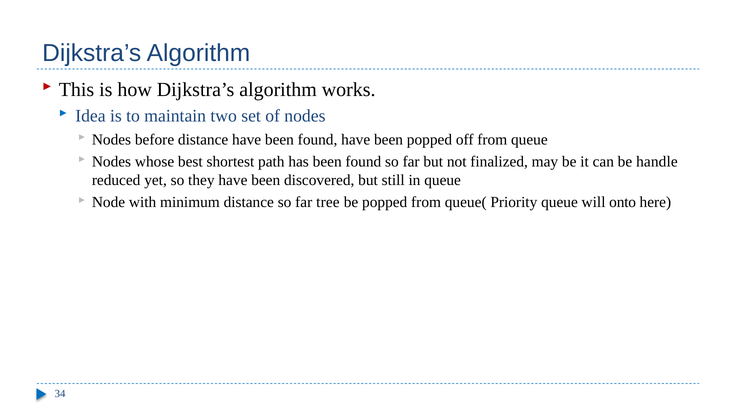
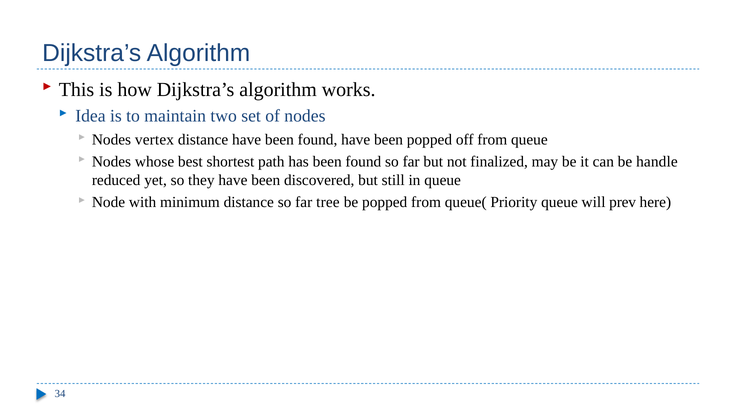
before: before -> vertex
onto: onto -> prev
